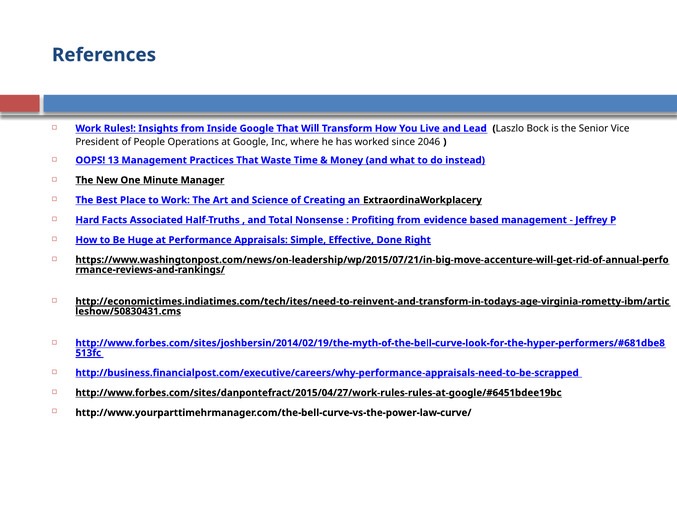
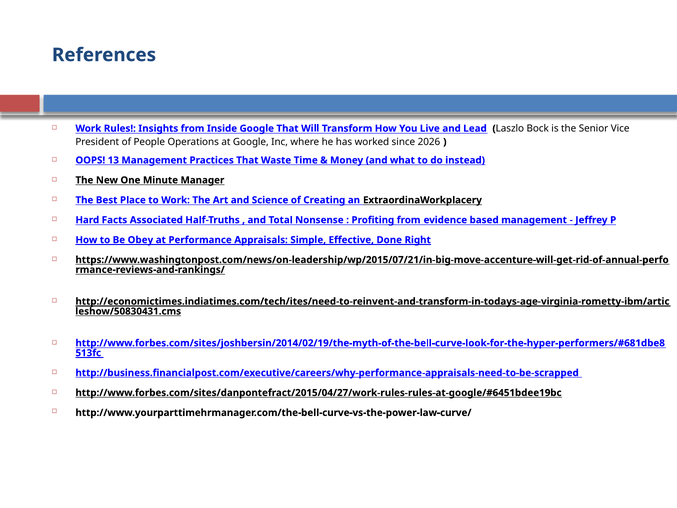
2046: 2046 -> 2026
Huge: Huge -> Obey
